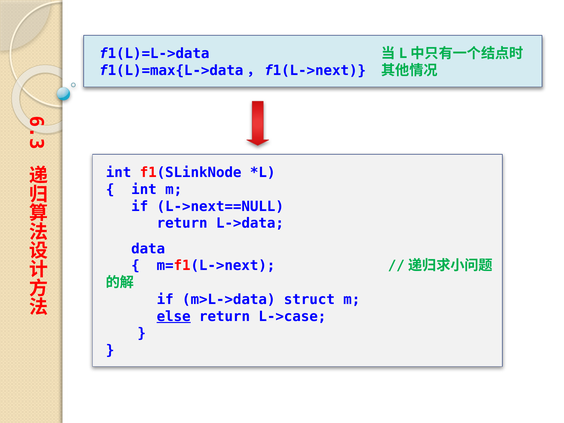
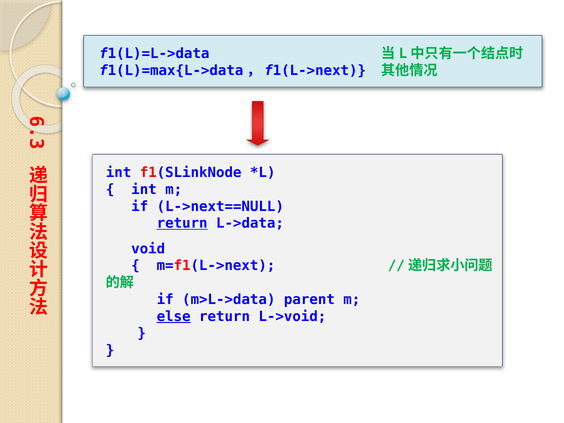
return at (182, 223) underline: none -> present
data: data -> void
struct: struct -> parent
L->case: L->case -> L->void
